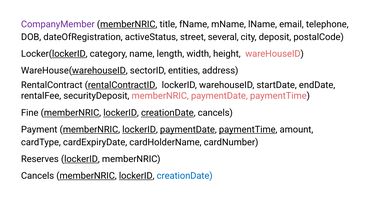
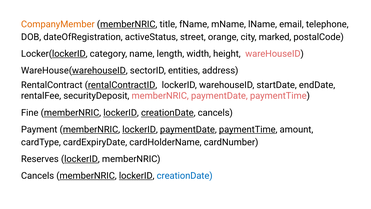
CompanyMember colour: purple -> orange
several: several -> orange
deposit: deposit -> marked
